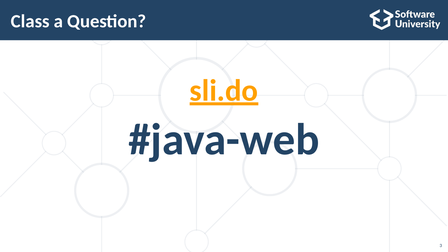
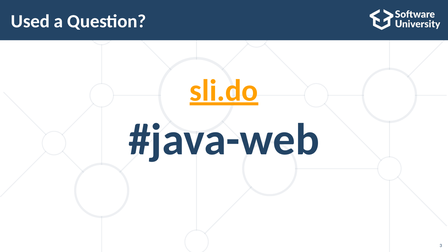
Class: Class -> Used
